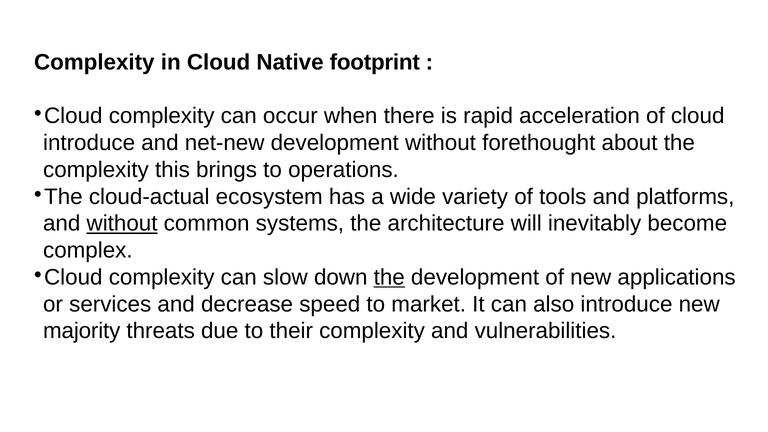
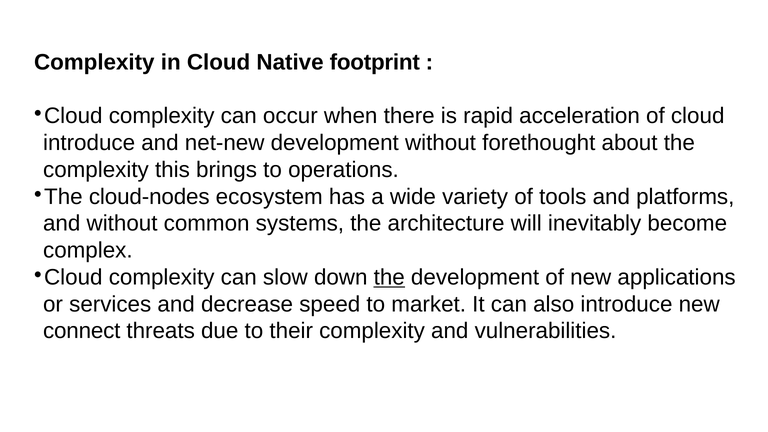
cloud-actual: cloud-actual -> cloud-nodes
without at (122, 224) underline: present -> none
majority: majority -> connect
